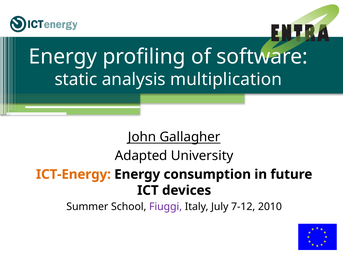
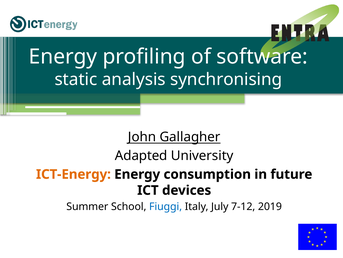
multiplication: multiplication -> synchronising
Fiuggi colour: purple -> blue
2010: 2010 -> 2019
